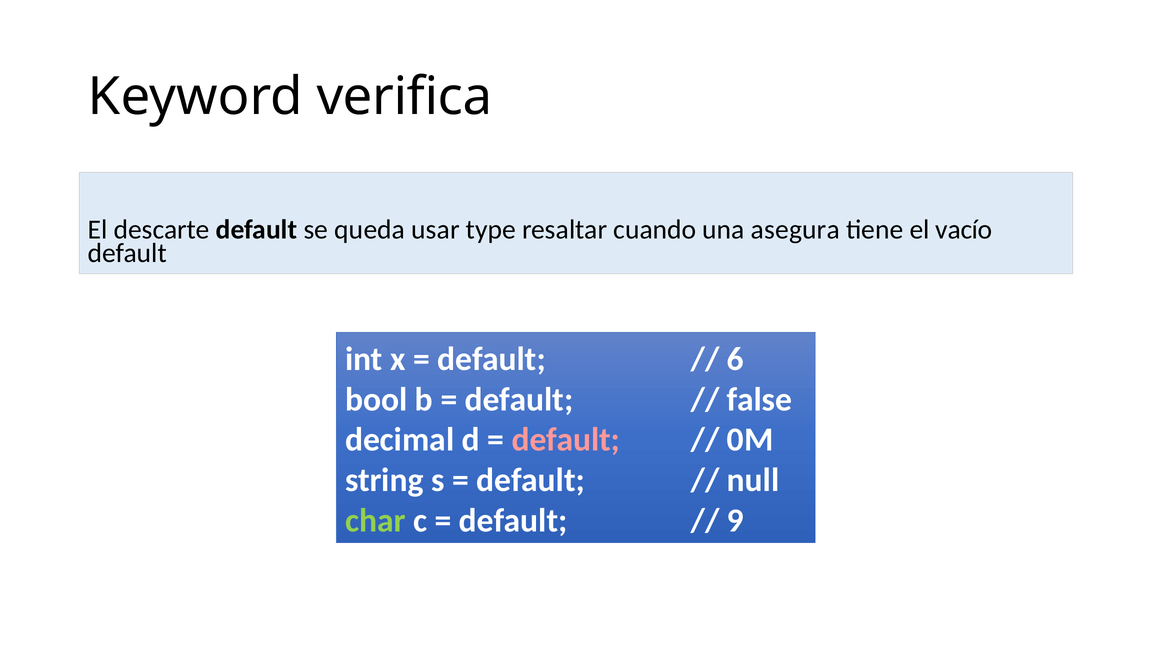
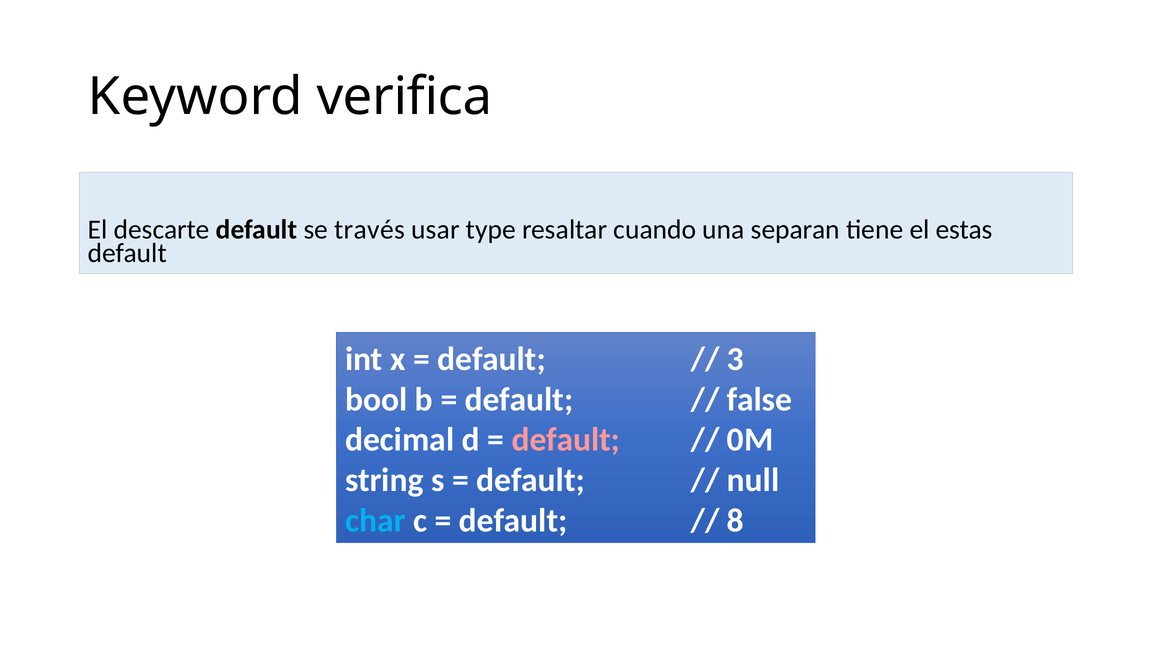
queda: queda -> través
asegura: asegura -> separan
vacío: vacío -> estas
6: 6 -> 3
char colour: light green -> light blue
9: 9 -> 8
